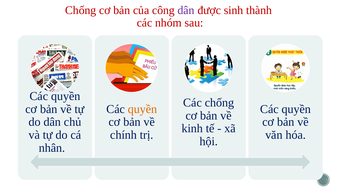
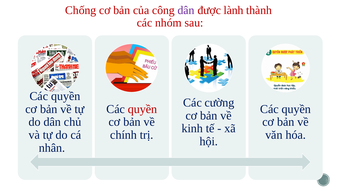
sinh: sinh -> lành
Các chống: chống -> cường
quyền at (143, 109) colour: orange -> red
